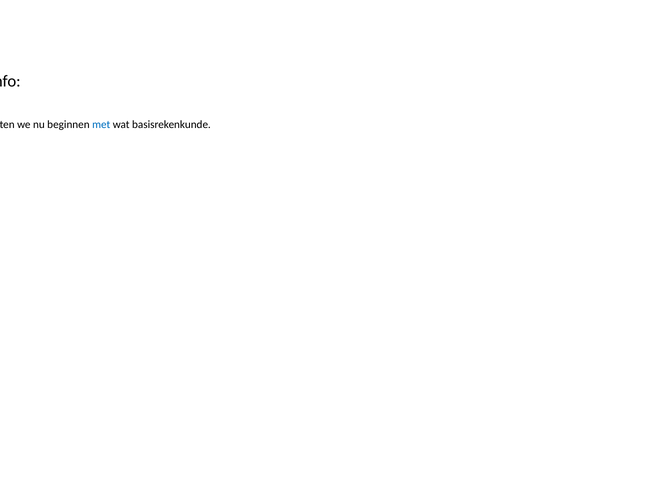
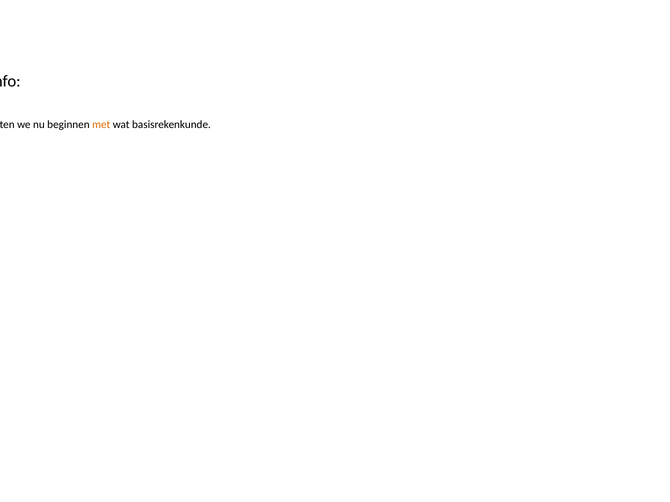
met colour: blue -> orange
